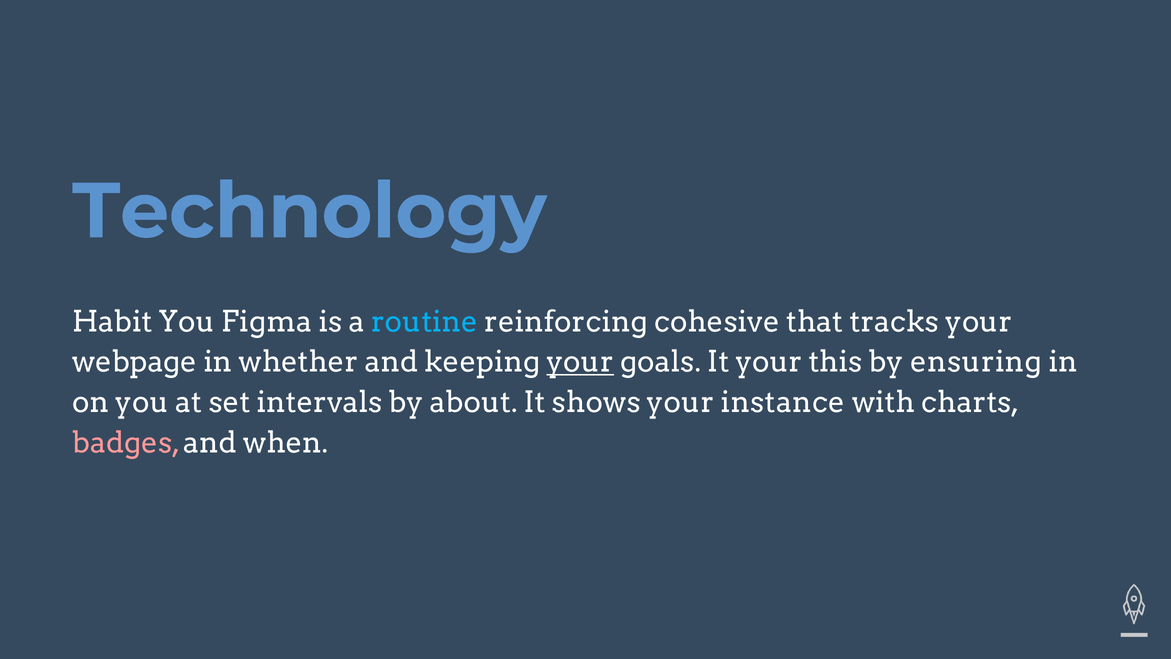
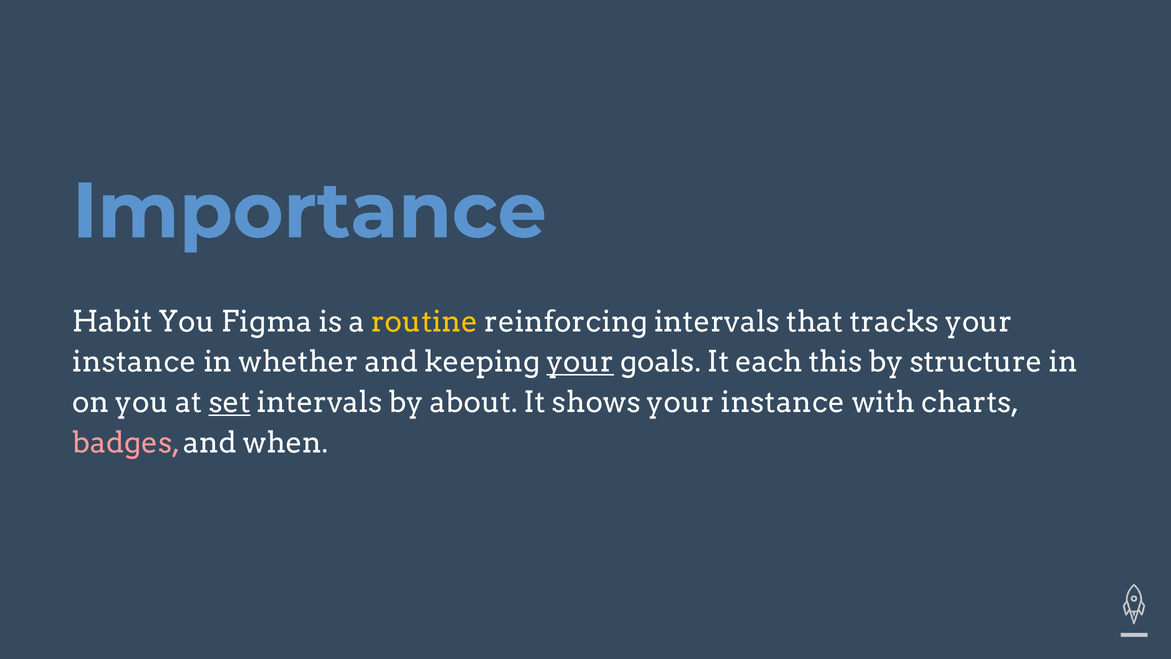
Technology: Technology -> Importance
routine colour: light blue -> yellow
reinforcing cohesive: cohesive -> intervals
webpage at (135, 362): webpage -> instance
It your: your -> each
ensuring: ensuring -> structure
set underline: none -> present
